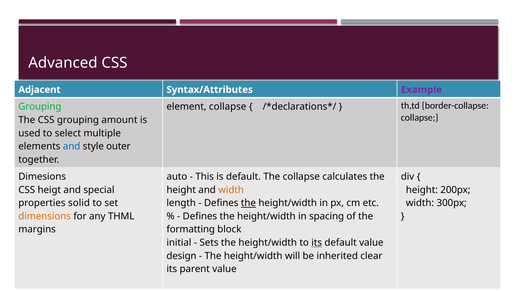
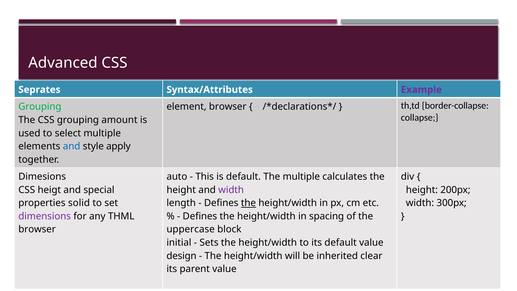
Adjacent: Adjacent -> Seprates
element collapse: collapse -> browser
outer: outer -> apply
The collapse: collapse -> multiple
width at (231, 190) colour: orange -> purple
dimensions colour: orange -> purple
margins at (37, 229): margins -> browser
formatting: formatting -> uppercase
its at (317, 242) underline: present -> none
